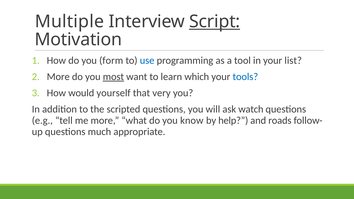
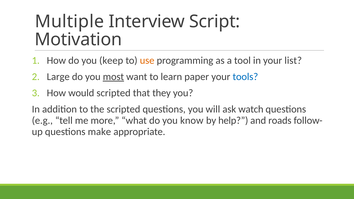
Script underline: present -> none
form: form -> keep
use colour: blue -> orange
More at (58, 77): More -> Large
which: which -> paper
would yourself: yourself -> scripted
very: very -> they
much: much -> make
